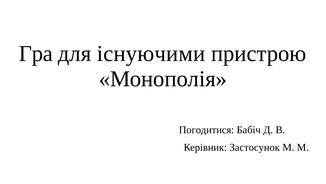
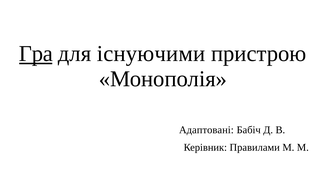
Гра underline: none -> present
Погодитися: Погодитися -> Адаптовані
Застосунок: Застосунок -> Правилами
